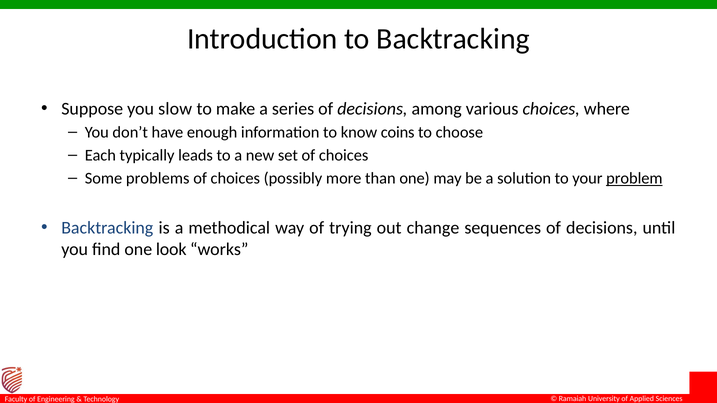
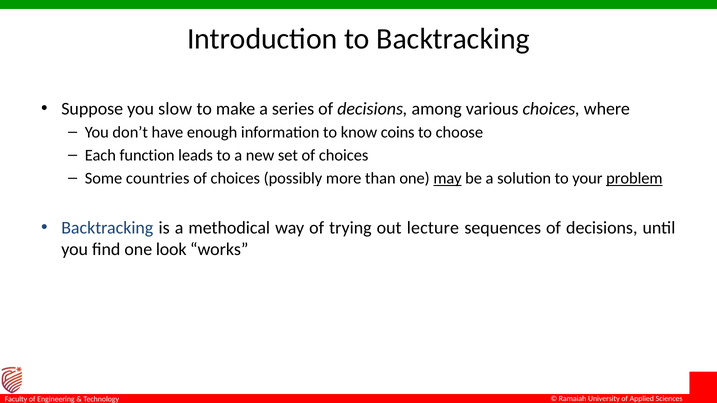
typically: typically -> function
problems: problems -> countries
may underline: none -> present
change: change -> lecture
